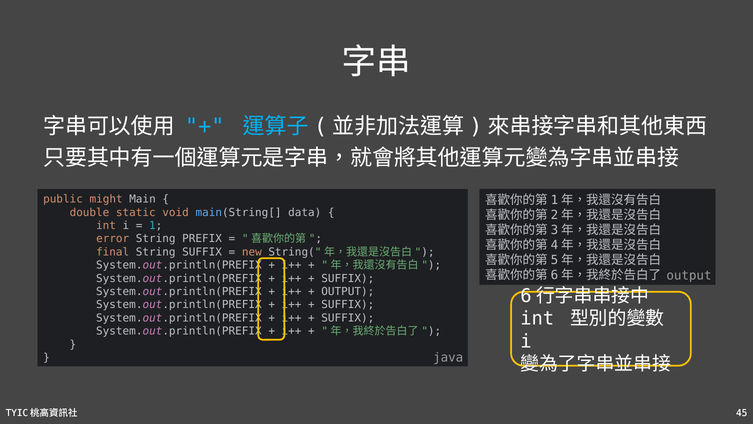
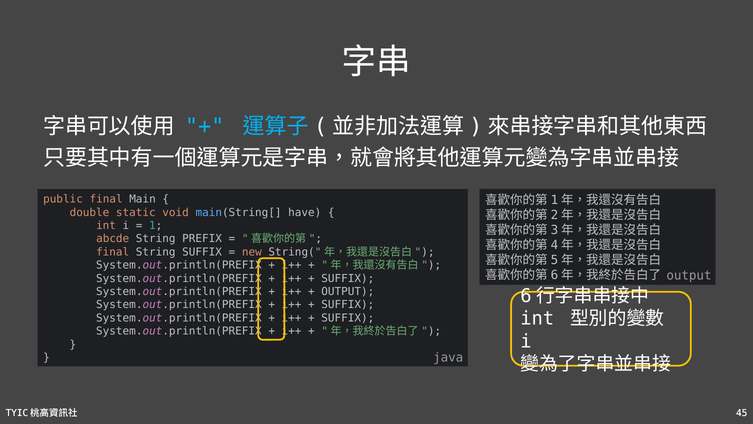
public might: might -> final
data: data -> have
error: error -> abcde
